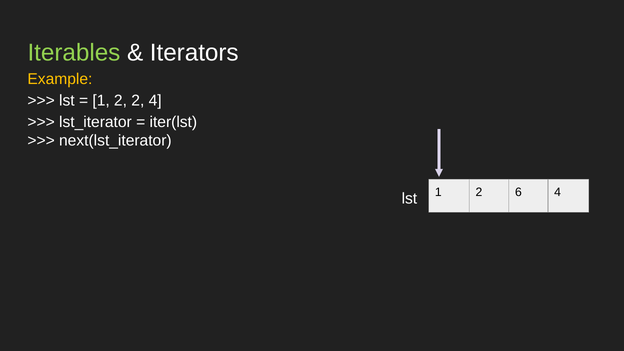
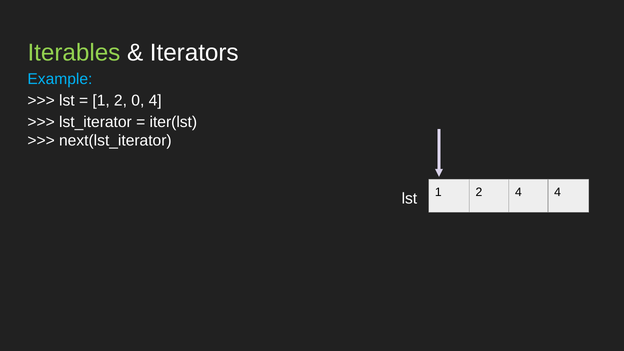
Example colour: yellow -> light blue
2 2: 2 -> 0
2 6: 6 -> 4
